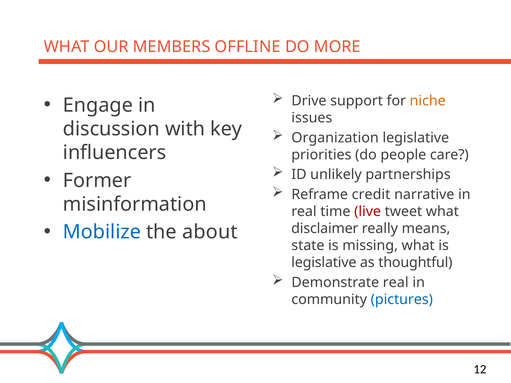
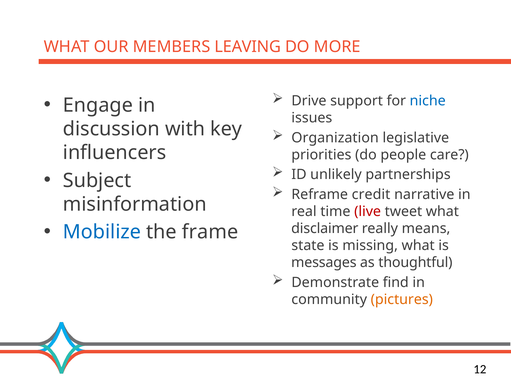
OFFLINE: OFFLINE -> LEAVING
niche colour: orange -> blue
Former: Former -> Subject
about: about -> frame
legislative at (324, 263): legislative -> messages
Demonstrate real: real -> find
pictures colour: blue -> orange
